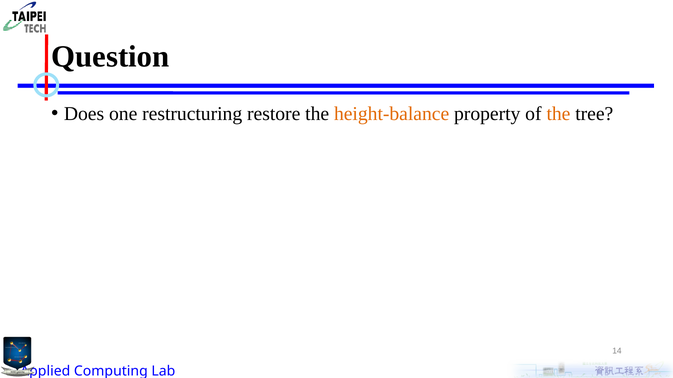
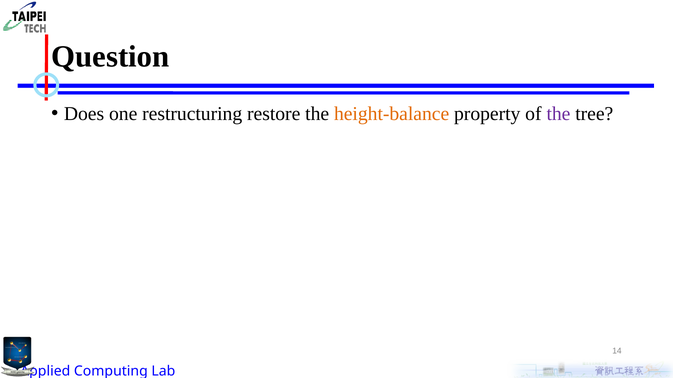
the at (558, 114) colour: orange -> purple
